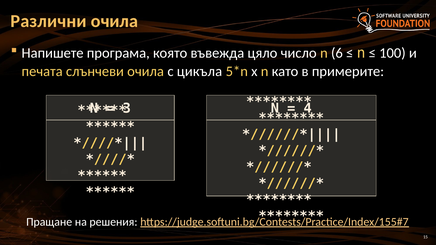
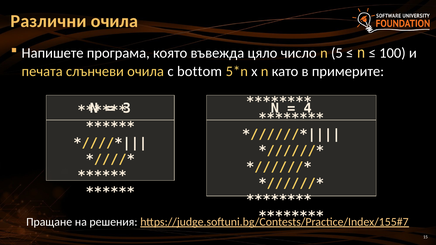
6: 6 -> 5
цикъла: цикъла -> bottom
